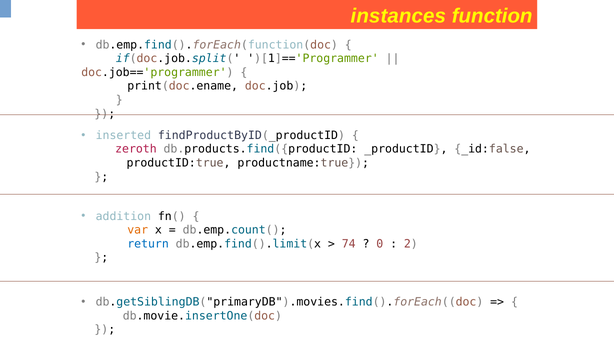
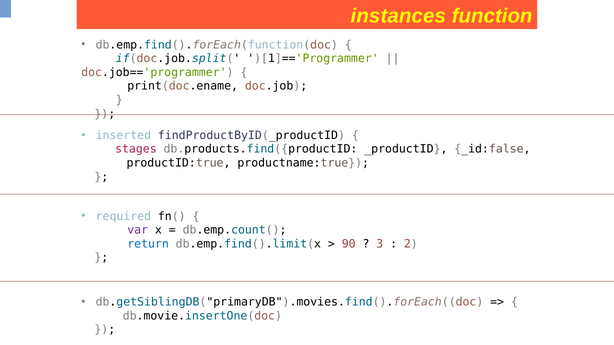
zeroth: zeroth -> stages
addition: addition -> required
var colour: orange -> purple
74: 74 -> 90
0: 0 -> 3
